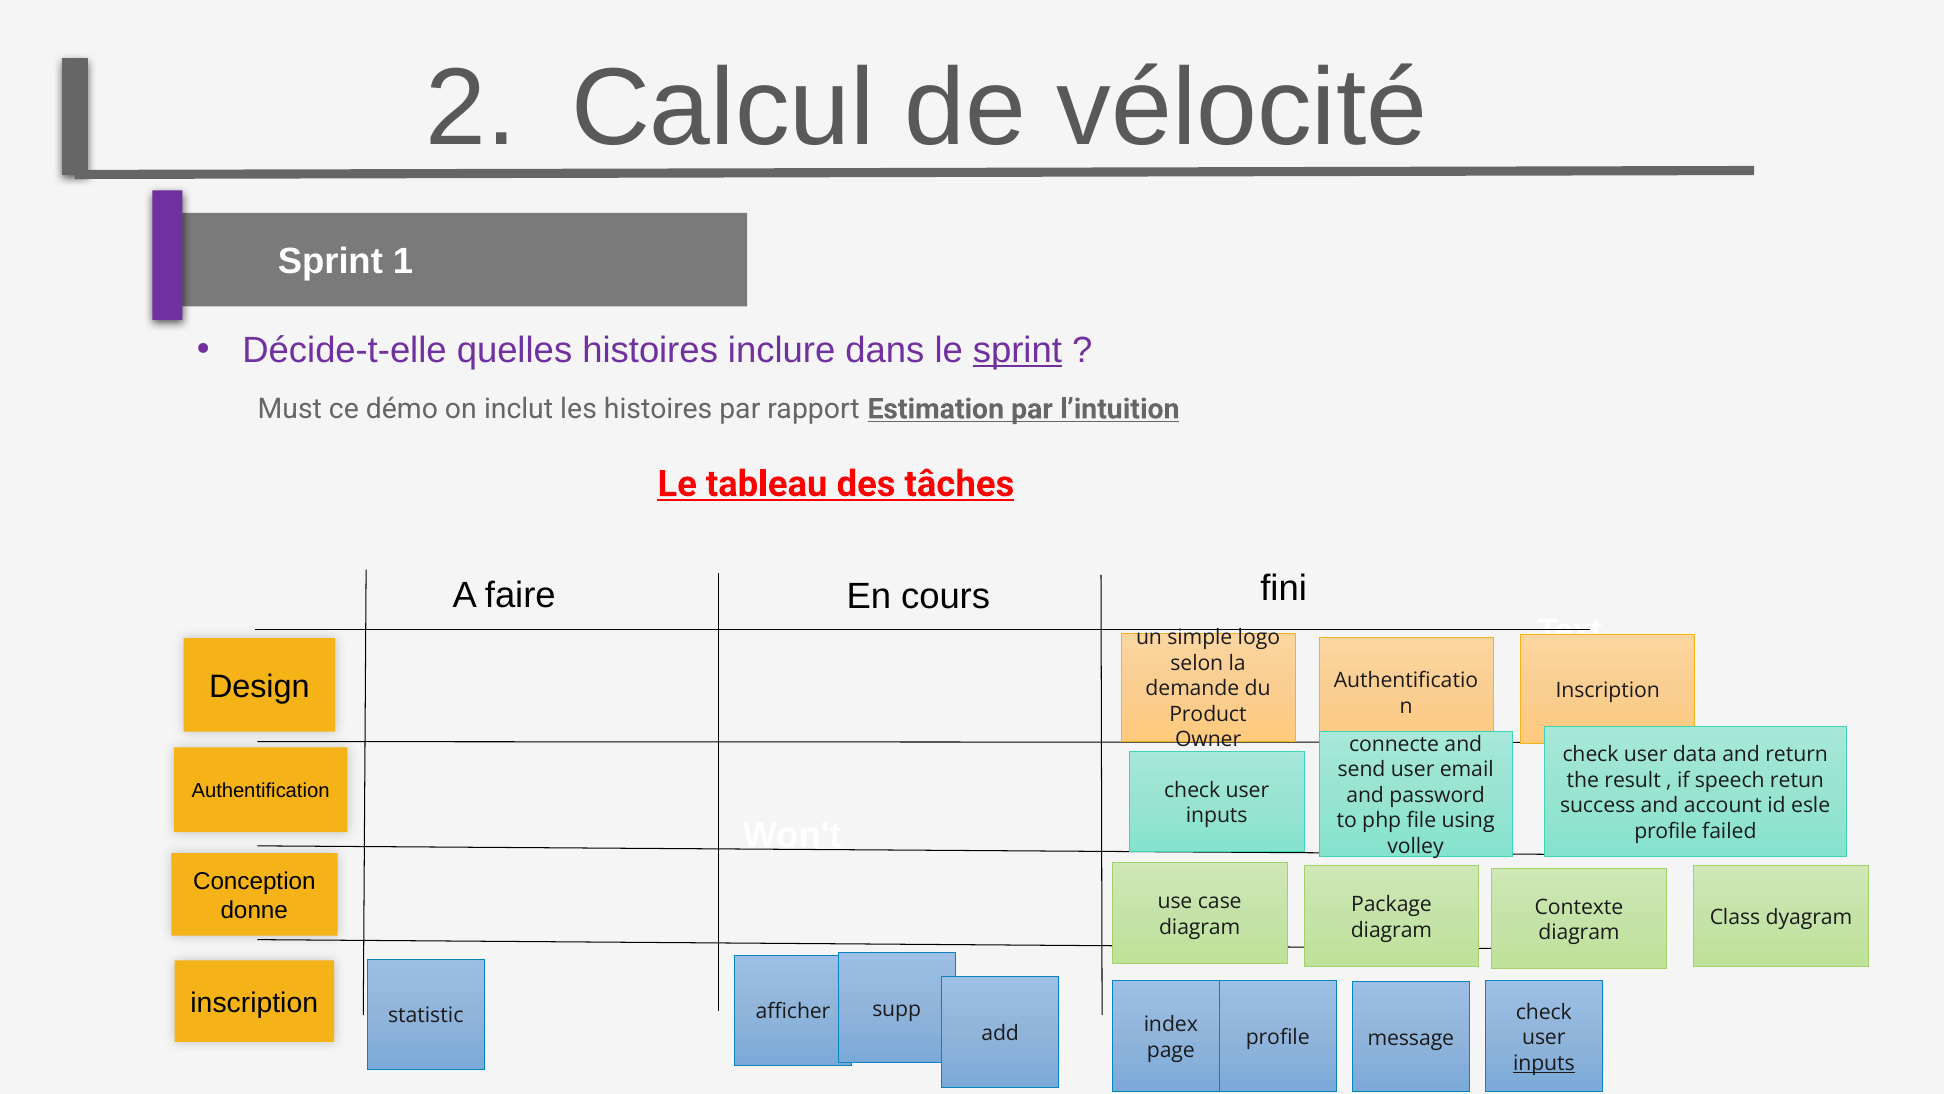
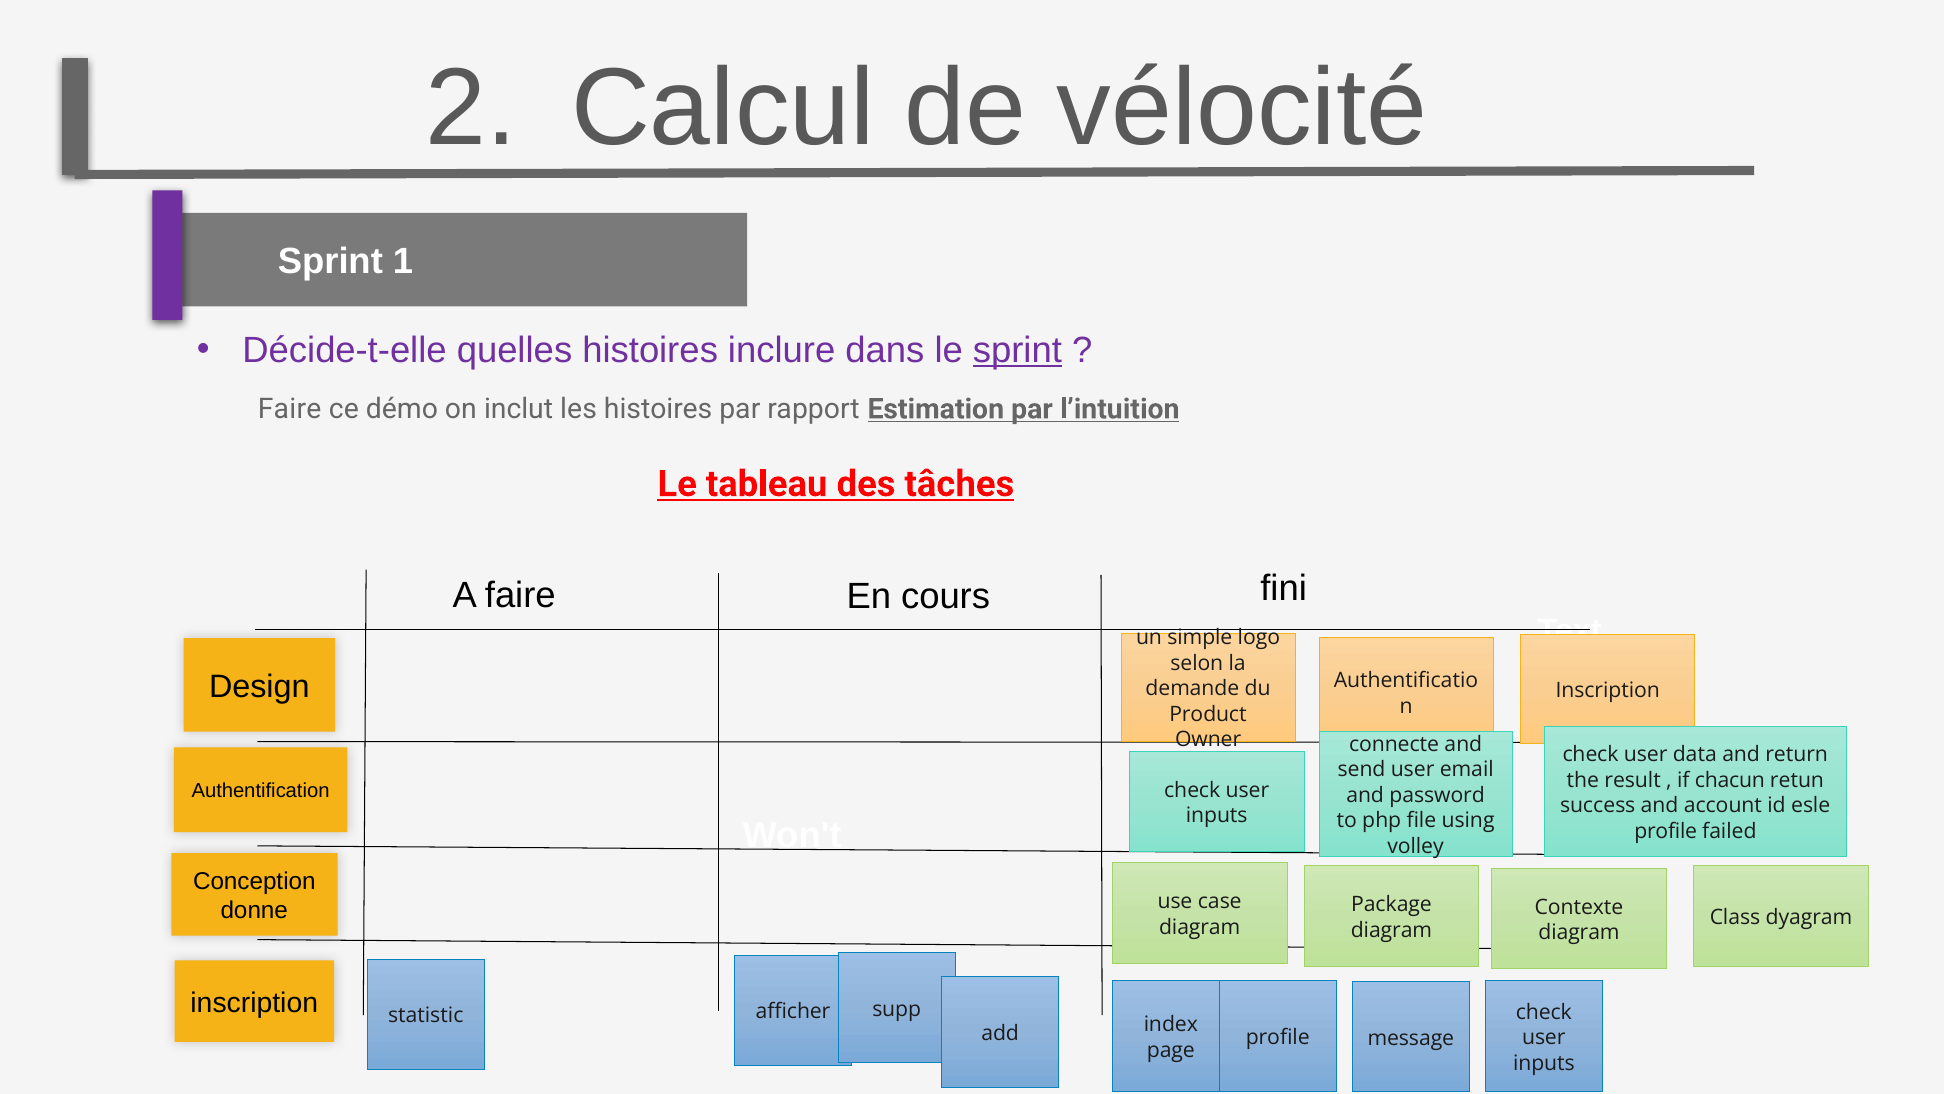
Must at (290, 409): Must -> Faire
speech: speech -> chacun
inputs at (1544, 1063) underline: present -> none
